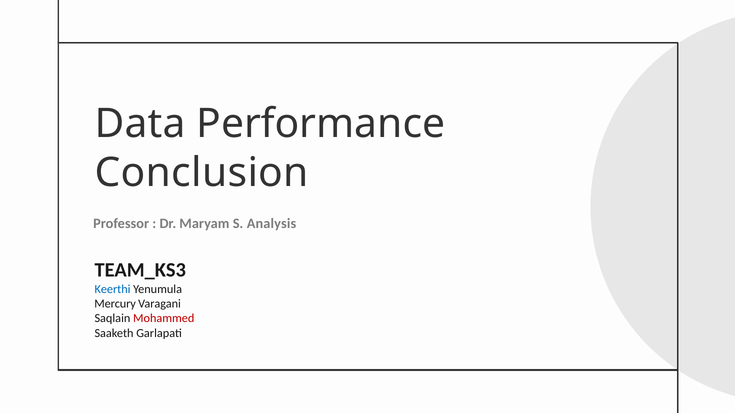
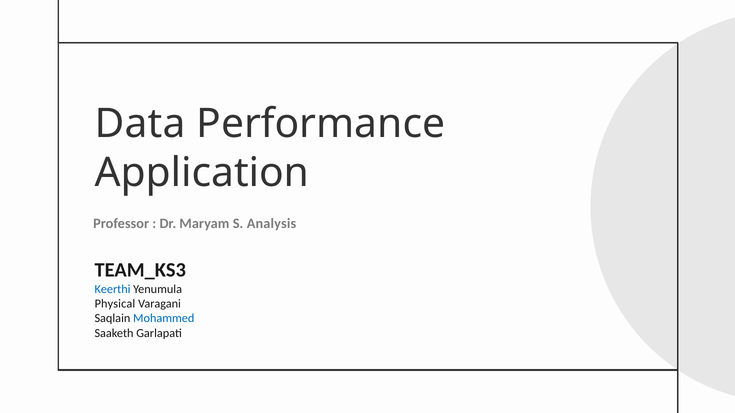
Conclusion: Conclusion -> Application
Mercury: Mercury -> Physical
Mohammed colour: red -> blue
